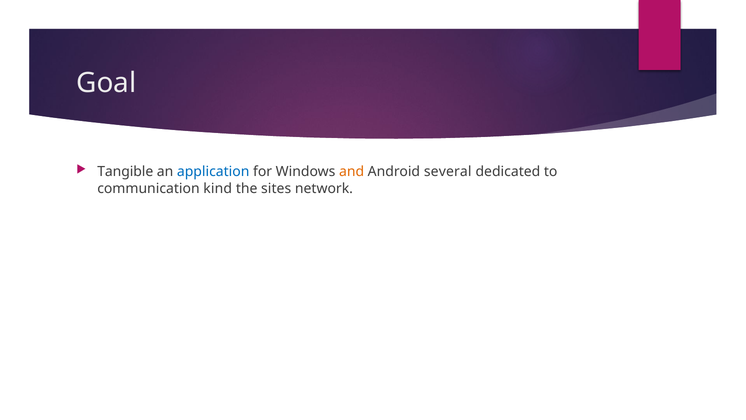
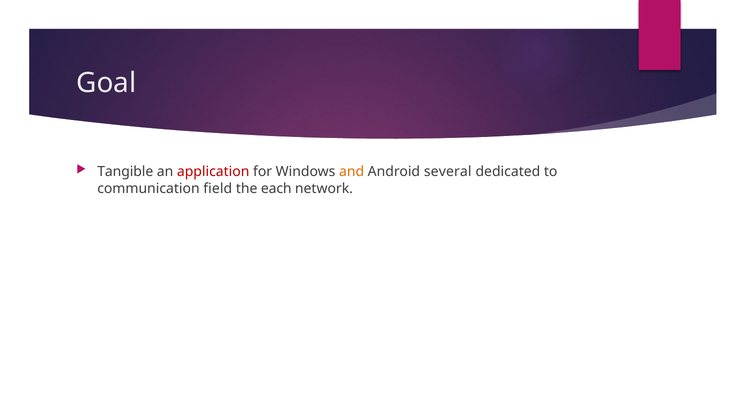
application colour: blue -> red
kind: kind -> field
sites: sites -> each
